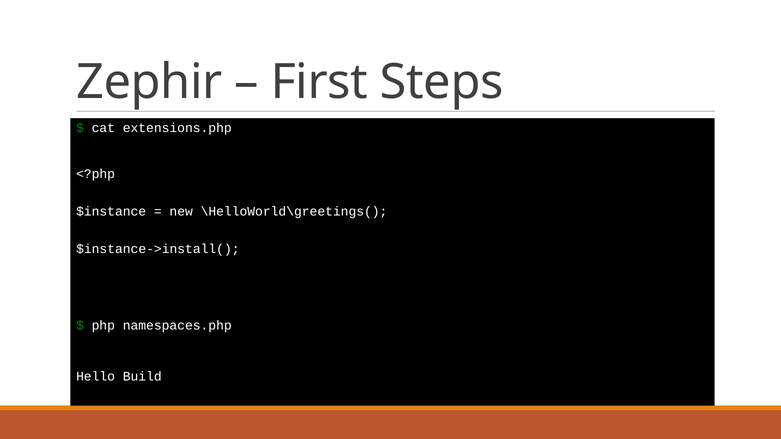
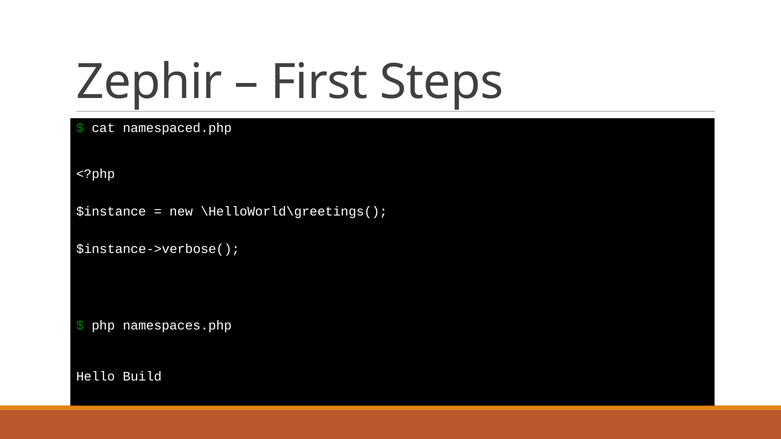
extensions.php: extensions.php -> namespaced.php
$instance->install(: $instance->install( -> $instance->verbose(
